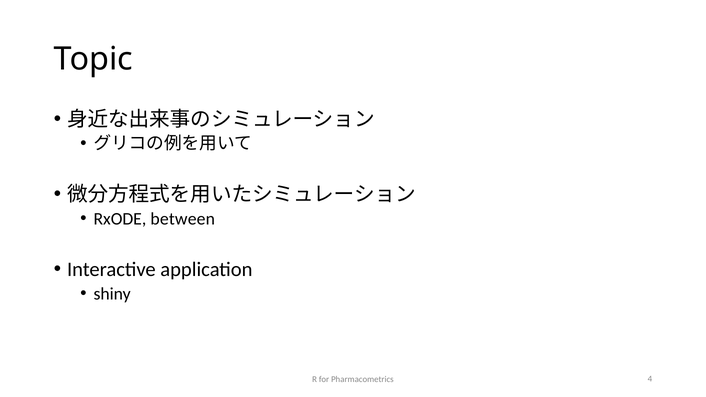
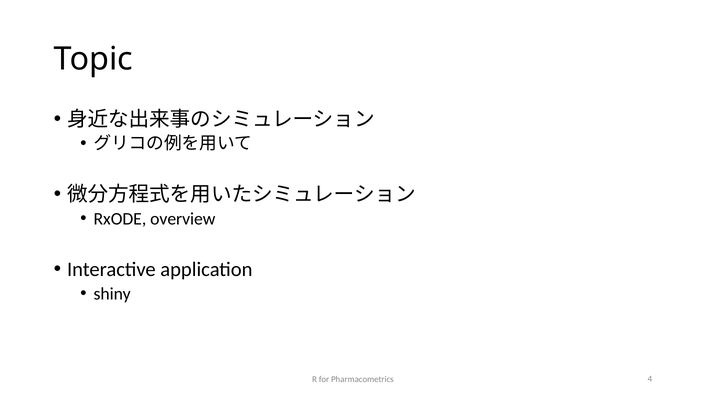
between: between -> overview
